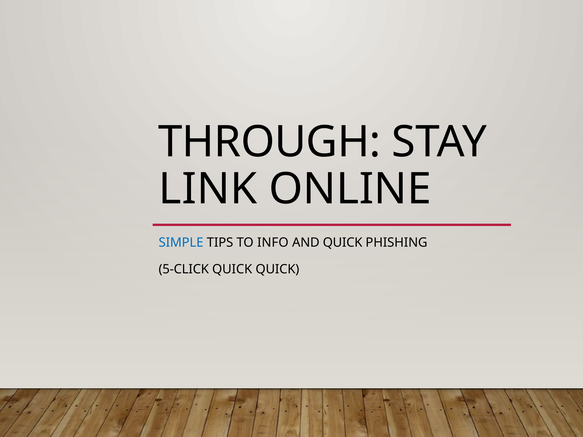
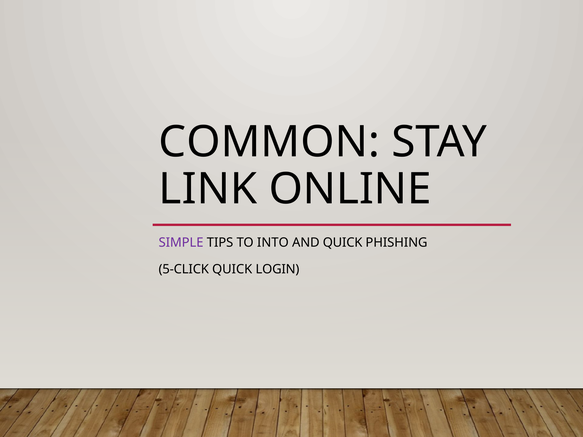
THROUGH: THROUGH -> COMMON
SIMPLE colour: blue -> purple
INFO: INFO -> INTO
QUICK QUICK: QUICK -> LOGIN
